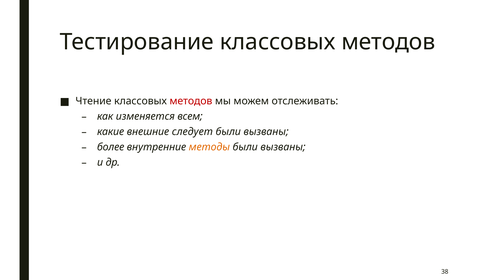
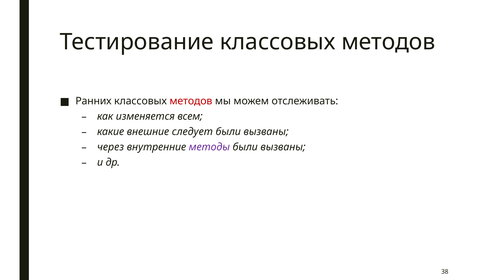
Чтение: Чтение -> Ранних
более: более -> через
методы colour: orange -> purple
